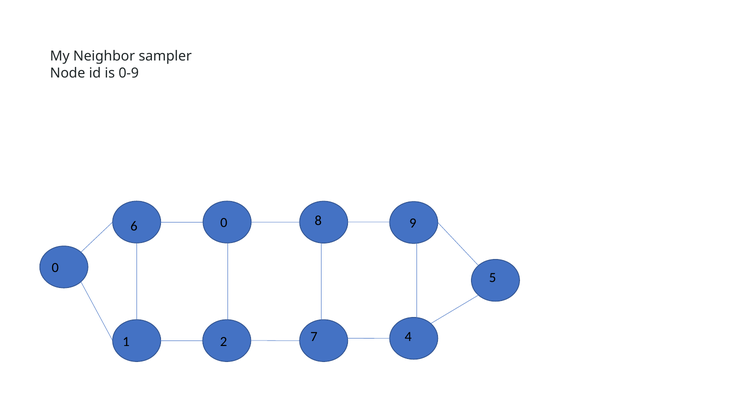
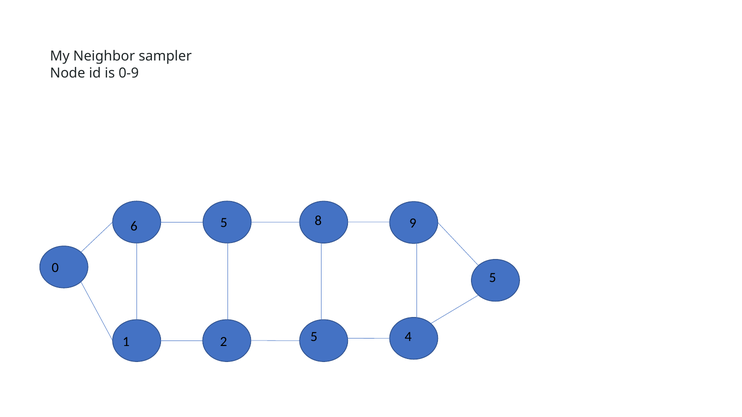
6 0: 0 -> 5
2 7: 7 -> 5
